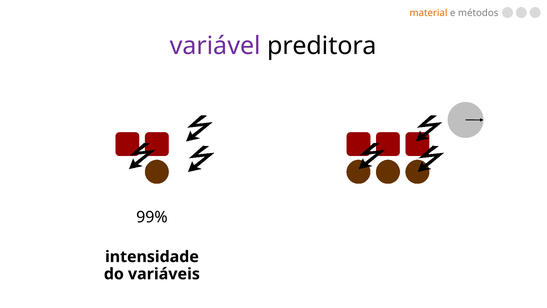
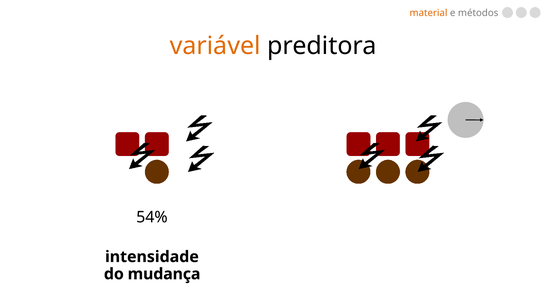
variável colour: purple -> orange
99%: 99% -> 54%
variáveis: variáveis -> mudança
